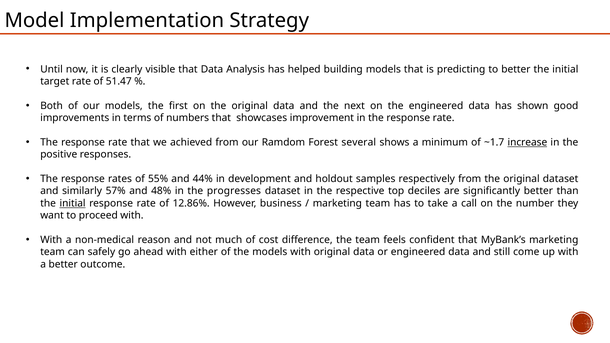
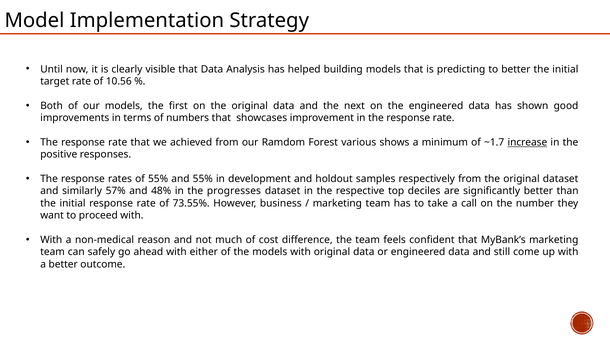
51.47: 51.47 -> 10.56
several: several -> various
and 44%: 44% -> 55%
initial at (73, 203) underline: present -> none
12.86%: 12.86% -> 73.55%
